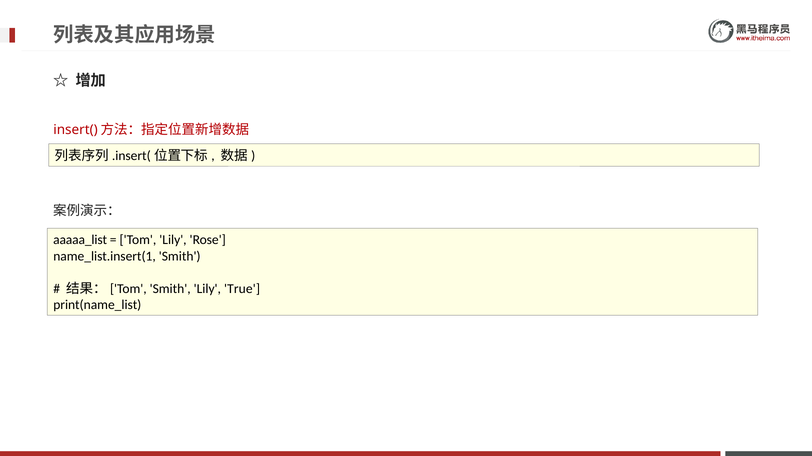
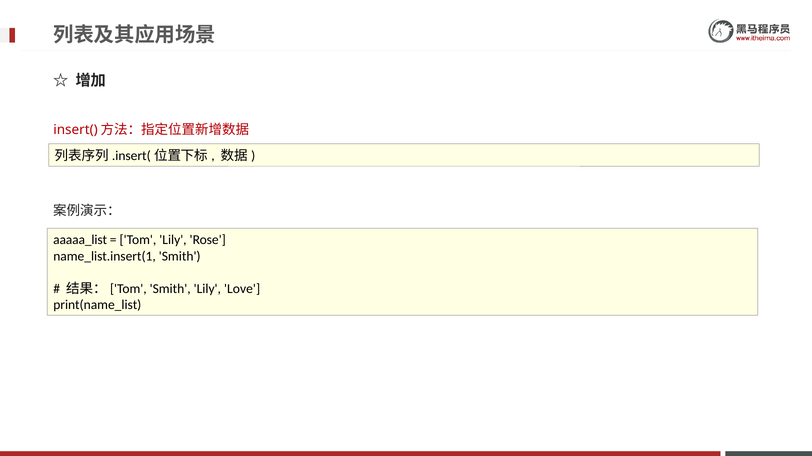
True: True -> Love
